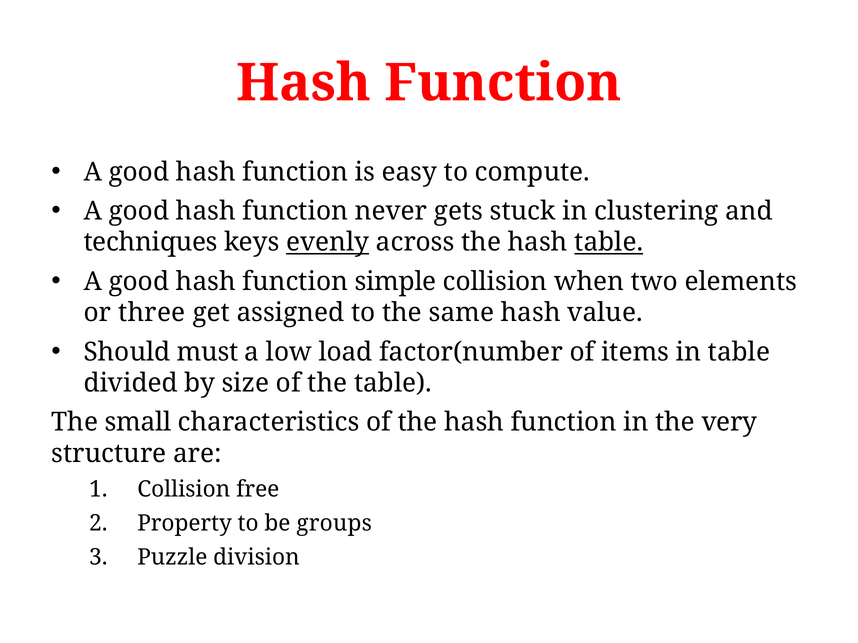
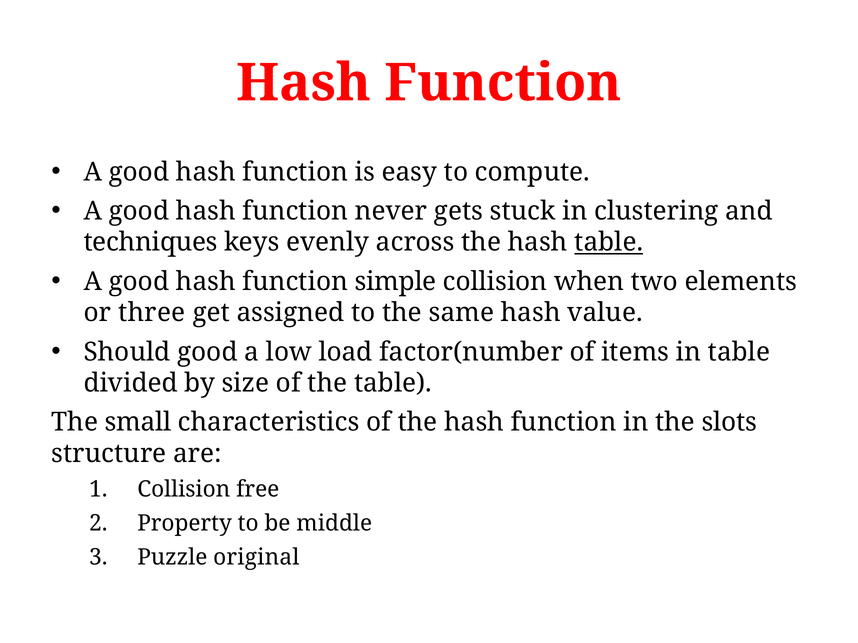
evenly underline: present -> none
Should must: must -> good
very: very -> slots
groups: groups -> middle
division: division -> original
